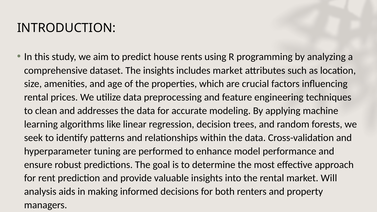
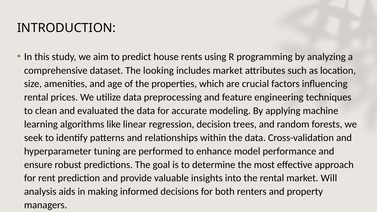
The insights: insights -> looking
addresses: addresses -> evaluated
